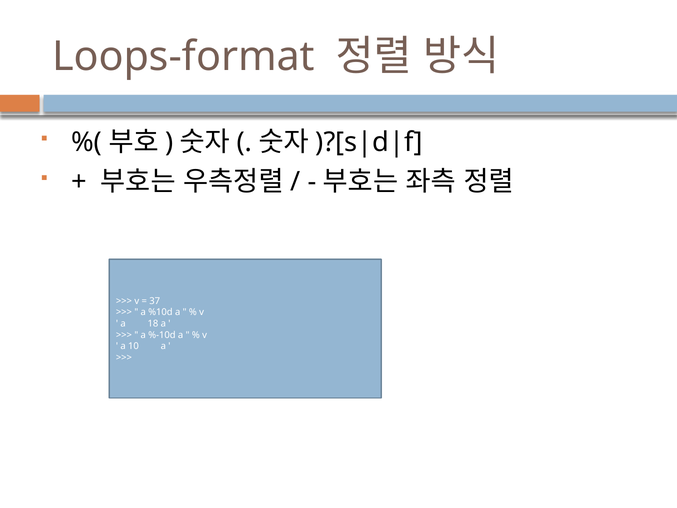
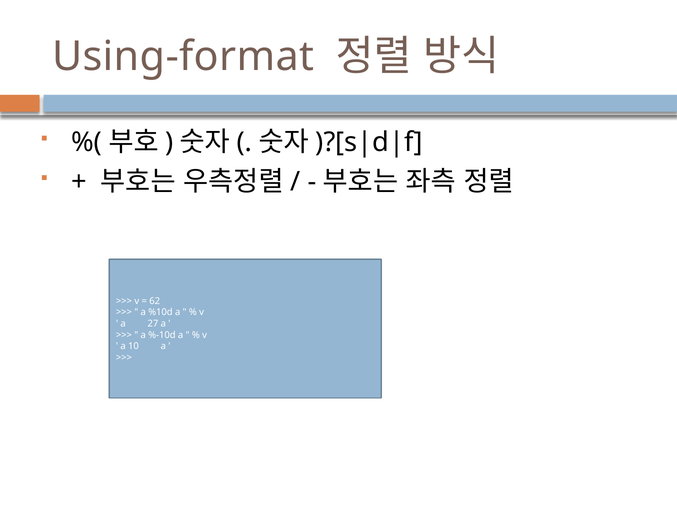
Loops-format: Loops-format -> Using-format
37: 37 -> 62
18: 18 -> 27
